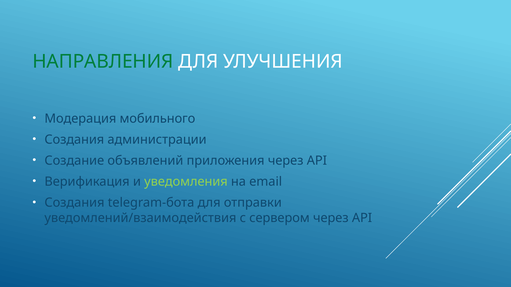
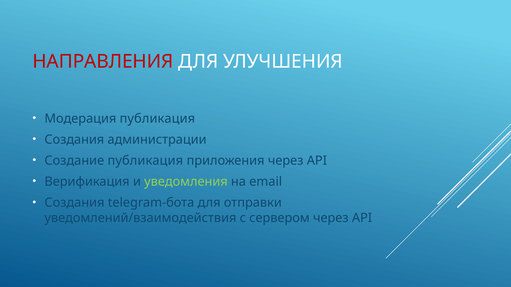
НАПРАВЛЕНИЯ colour: green -> red
Модерация мобильного: мобильного -> публикация
Создание объявлений: объявлений -> публикация
